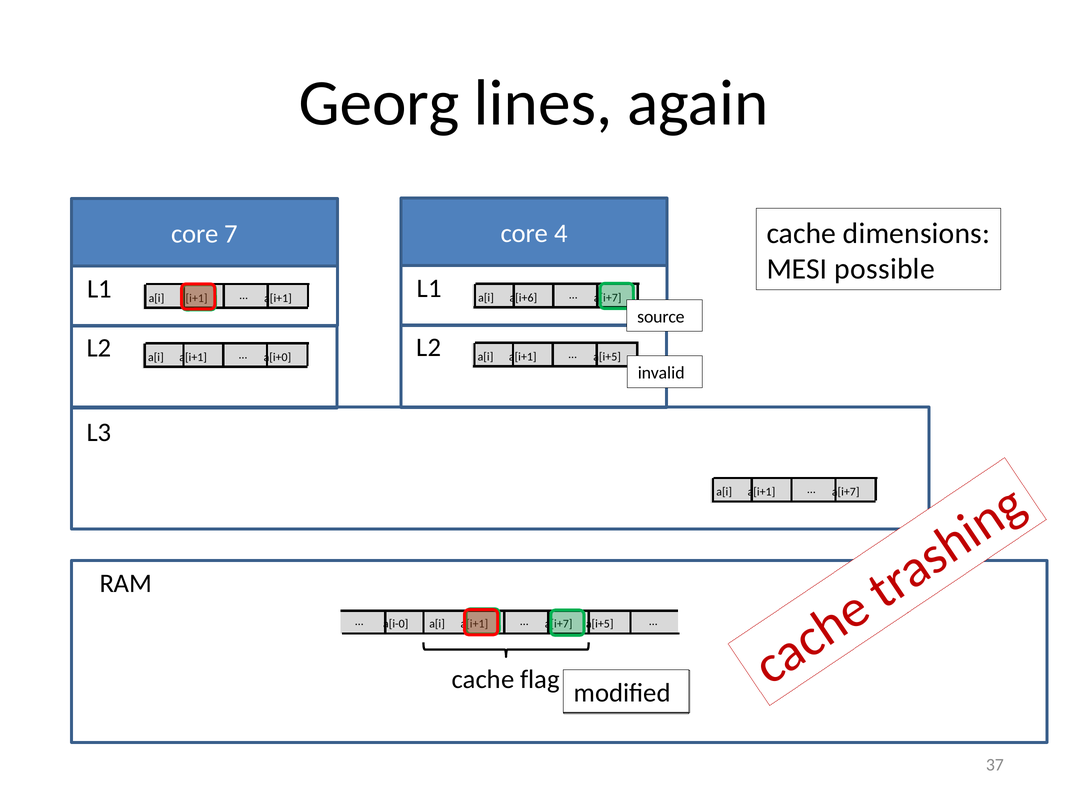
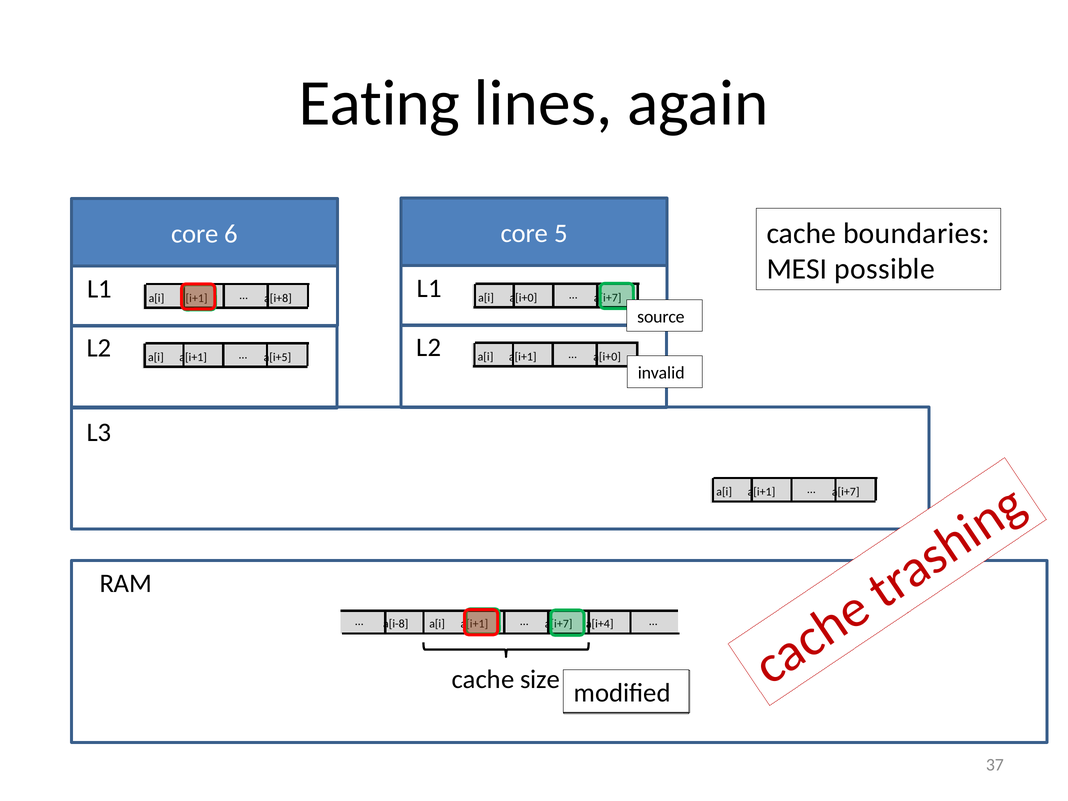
Georg: Georg -> Eating
dimensions: dimensions -> boundaries
4: 4 -> 5
7: 7 -> 6
a[i a[i+6: a[i+6 -> a[i+0
a[i+1 at (278, 298): a[i+1 -> a[i+8
a[i+1 a[i+5: a[i+5 -> a[i+0
a[i+0: a[i+0 -> a[i+5
a[i-0: a[i-0 -> a[i-8
a[i+5 at (600, 624): a[i+5 -> a[i+4
flag: flag -> size
